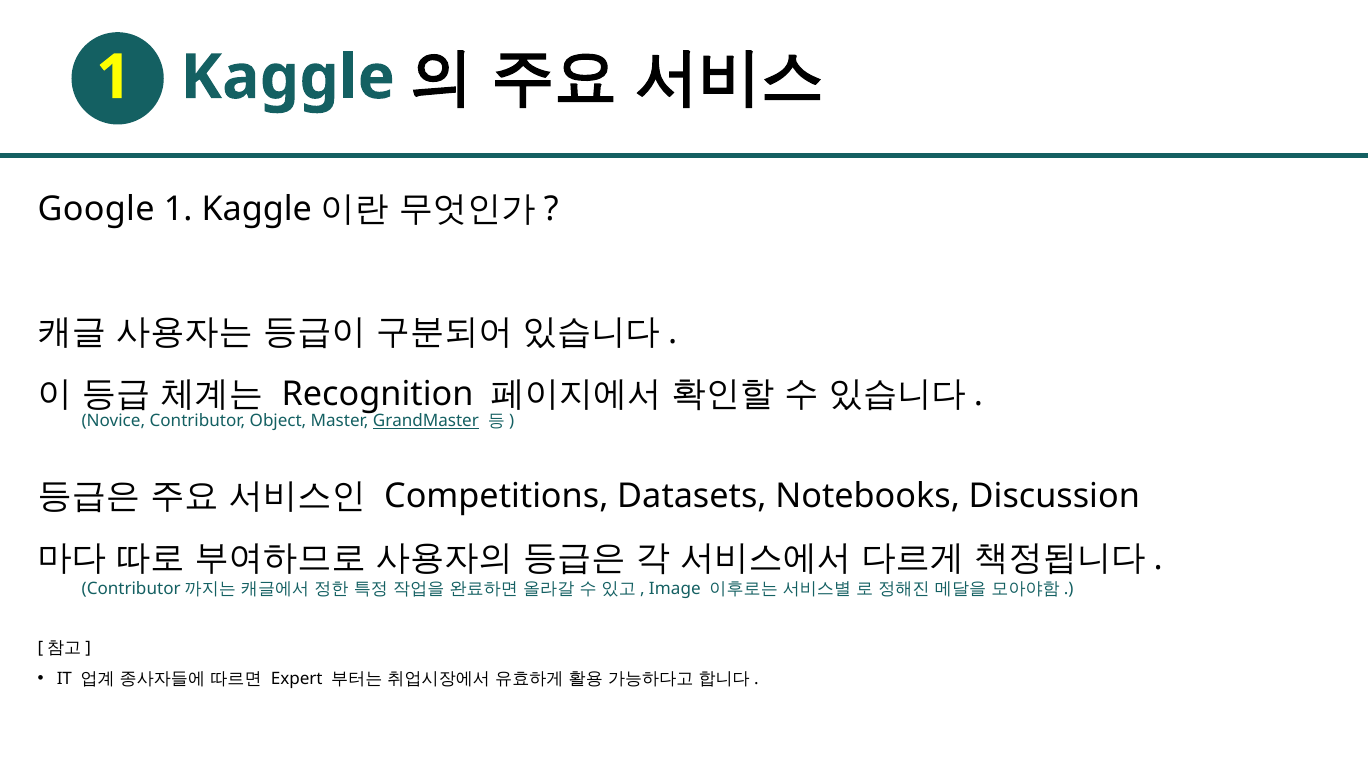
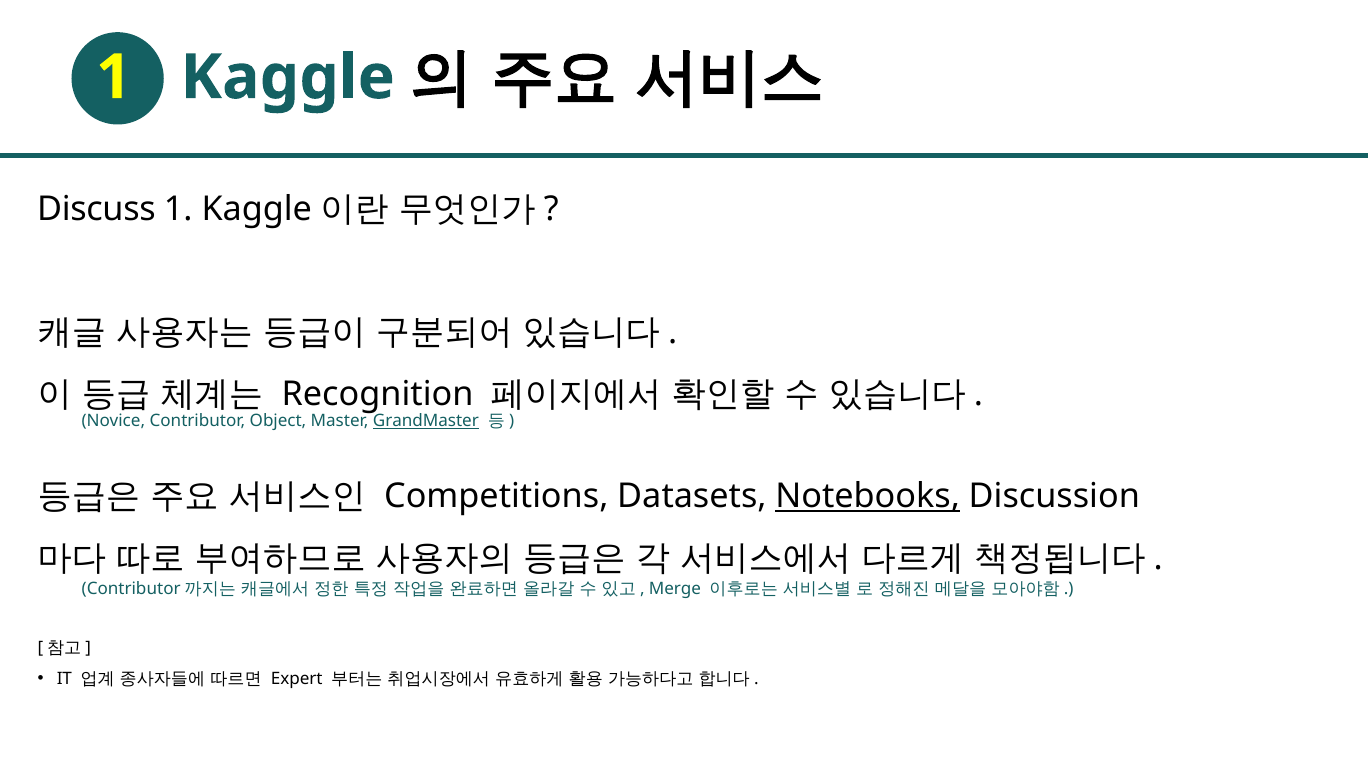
Google: Google -> Discuss
Notebooks underline: none -> present
Image: Image -> Merge
